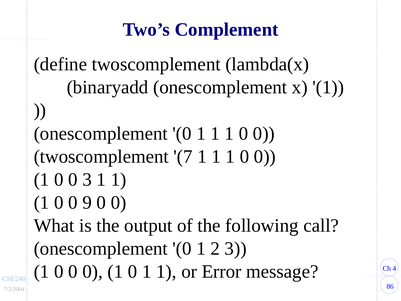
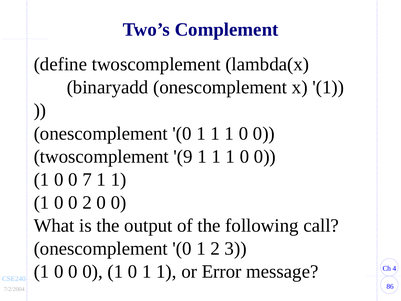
7: 7 -> 9
0 3: 3 -> 7
0 9: 9 -> 2
